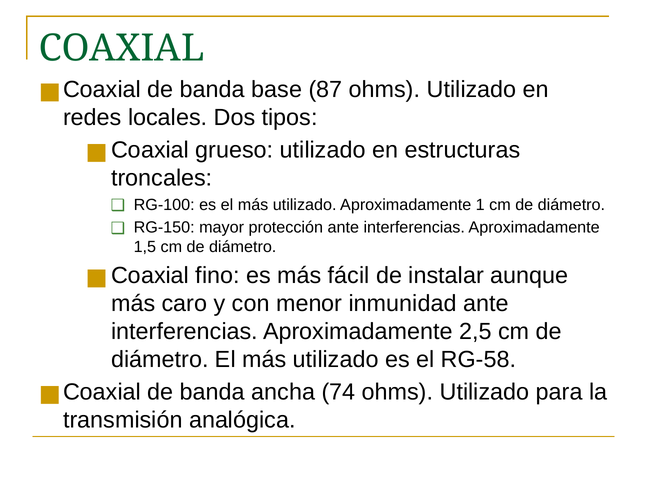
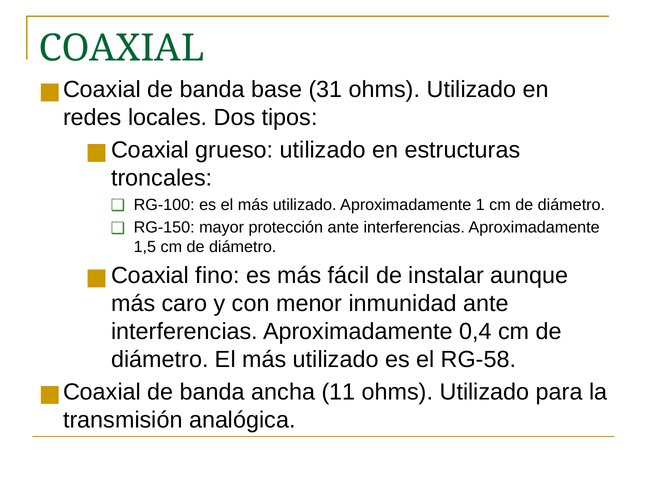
87: 87 -> 31
2,5: 2,5 -> 0,4
74: 74 -> 11
